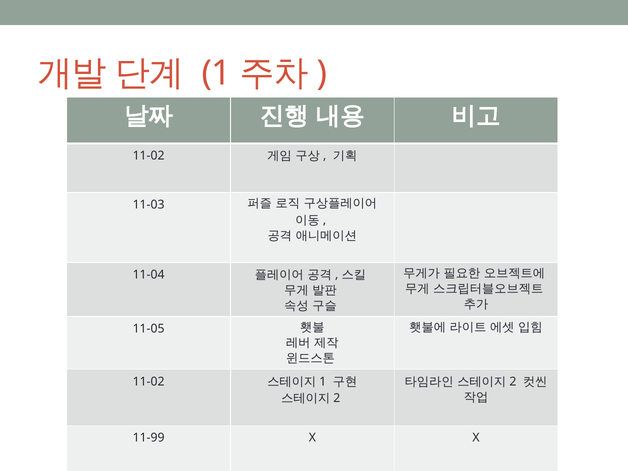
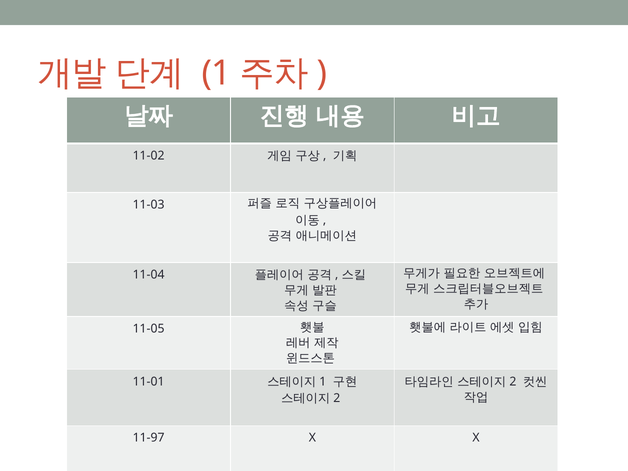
11-02 at (149, 381): 11-02 -> 11-01
11-99: 11-99 -> 11-97
